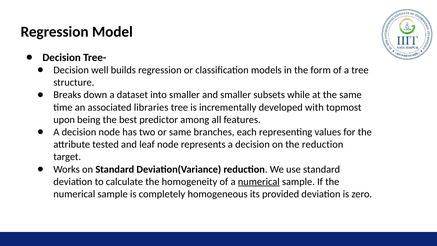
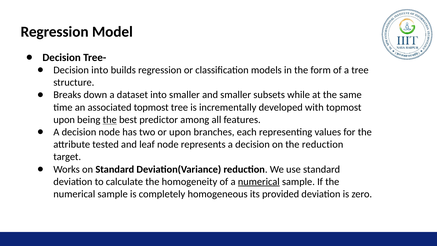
Decision well: well -> into
associated libraries: libraries -> topmost
the at (110, 120) underline: none -> present
or same: same -> upon
